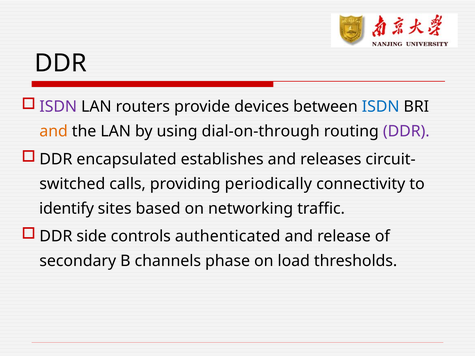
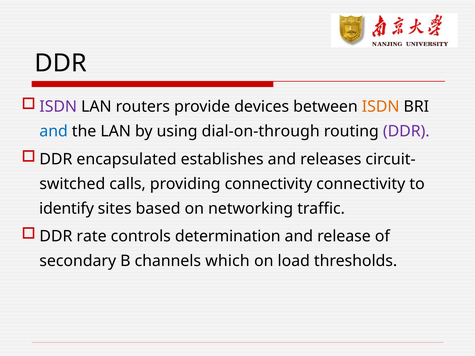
ISDN at (381, 107) colour: blue -> orange
and at (54, 131) colour: orange -> blue
providing periodically: periodically -> connectivity
side: side -> rate
authenticated: authenticated -> determination
phase: phase -> which
